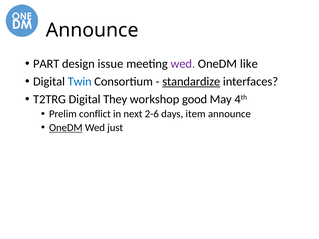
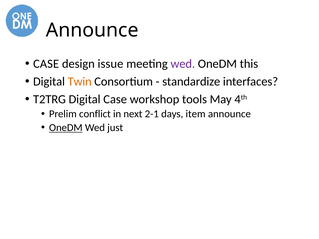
PART at (46, 64): PART -> CASE
like: like -> this
Twin colour: blue -> orange
standardize underline: present -> none
Digital They: They -> Case
good: good -> tools
2-6: 2-6 -> 2-1
